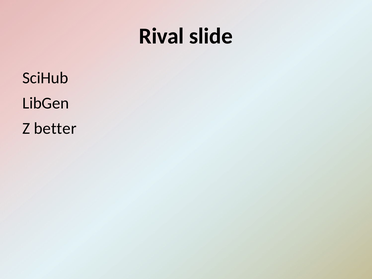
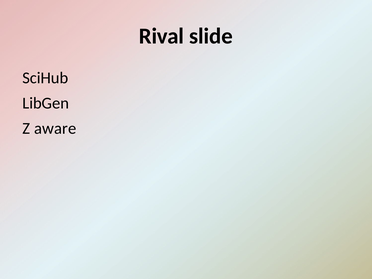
better: better -> aware
